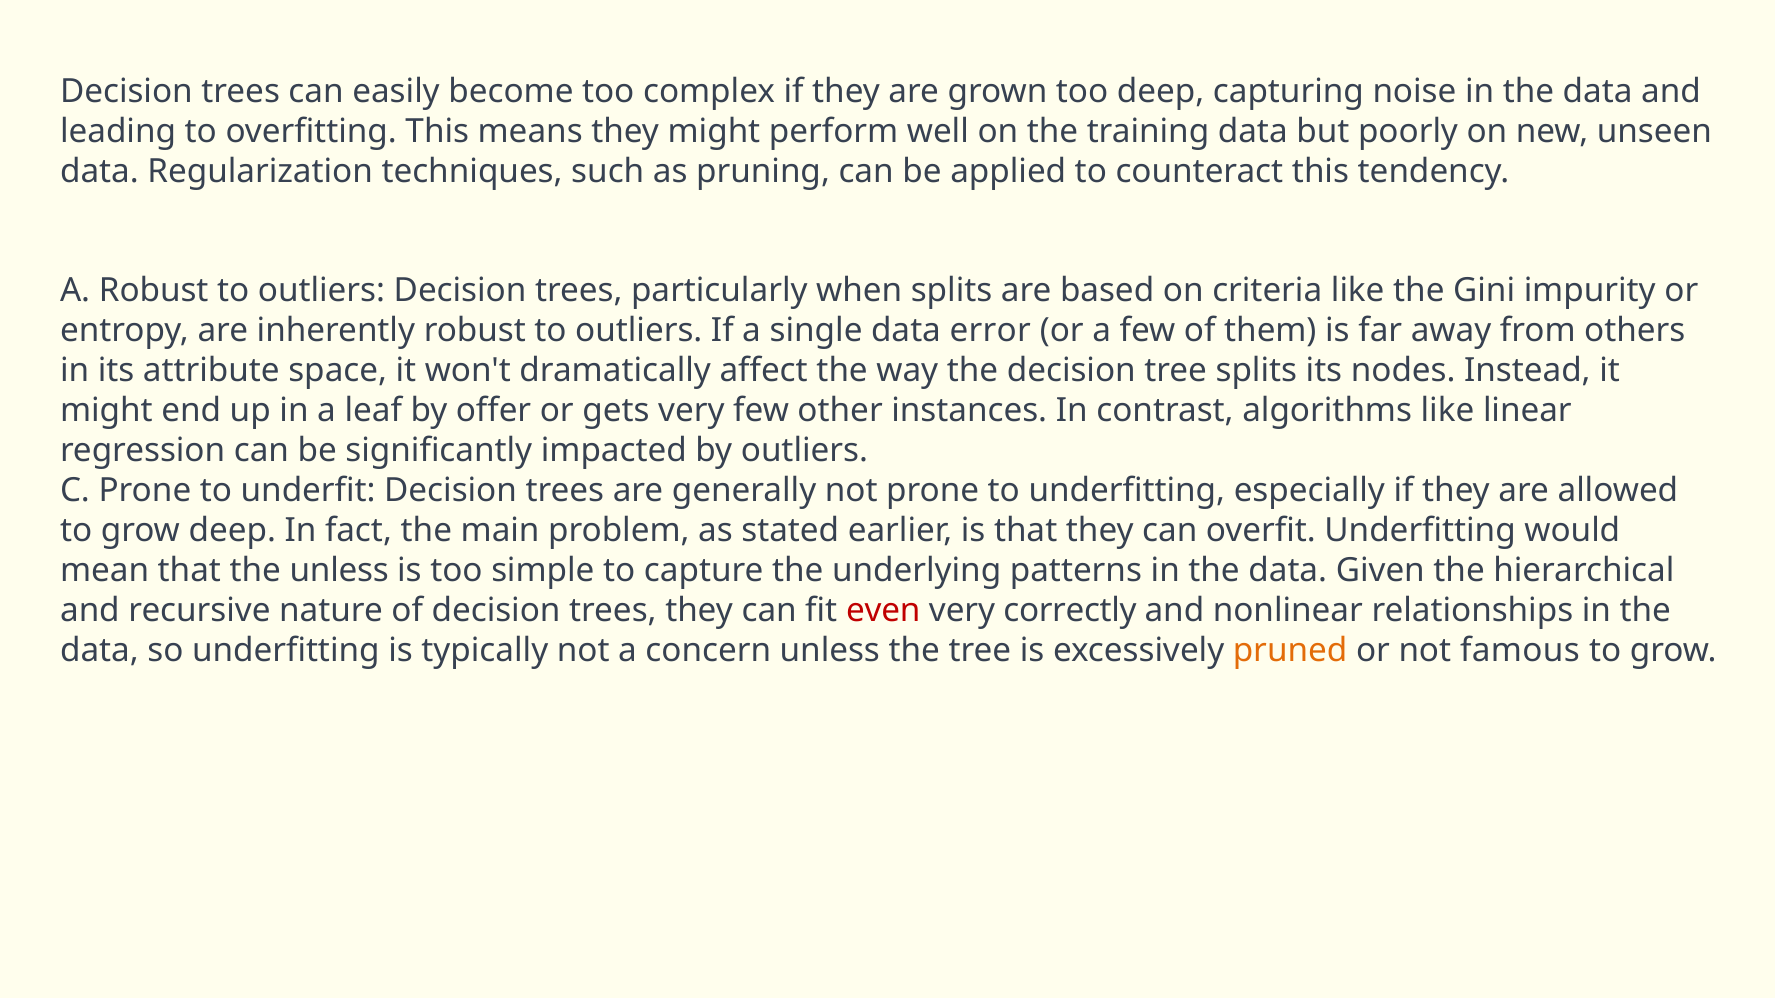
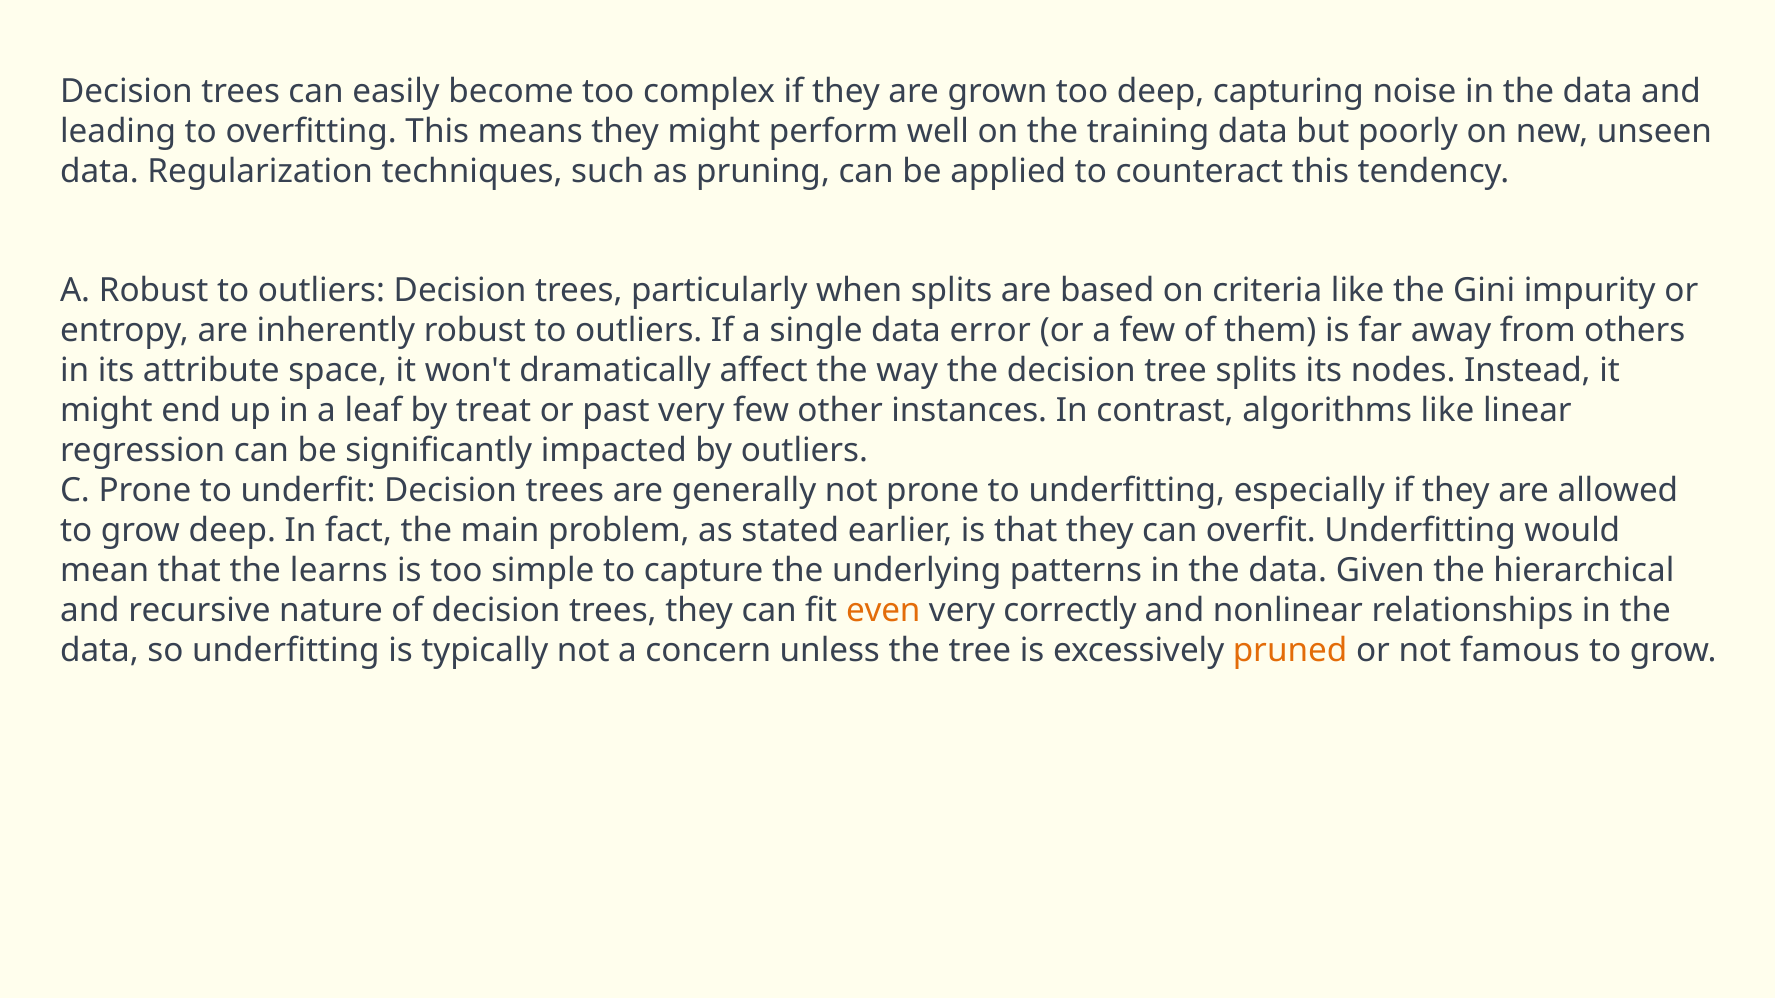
offer: offer -> treat
gets: gets -> past
the unless: unless -> learns
even colour: red -> orange
